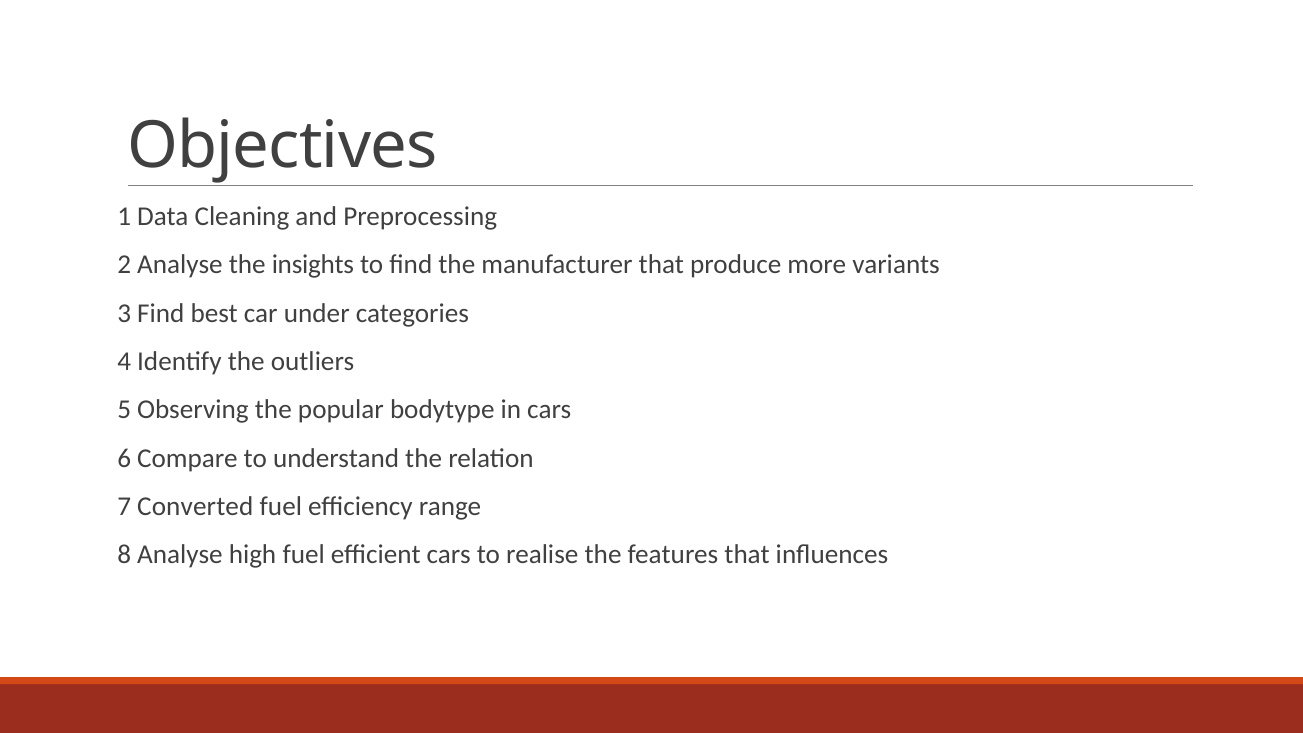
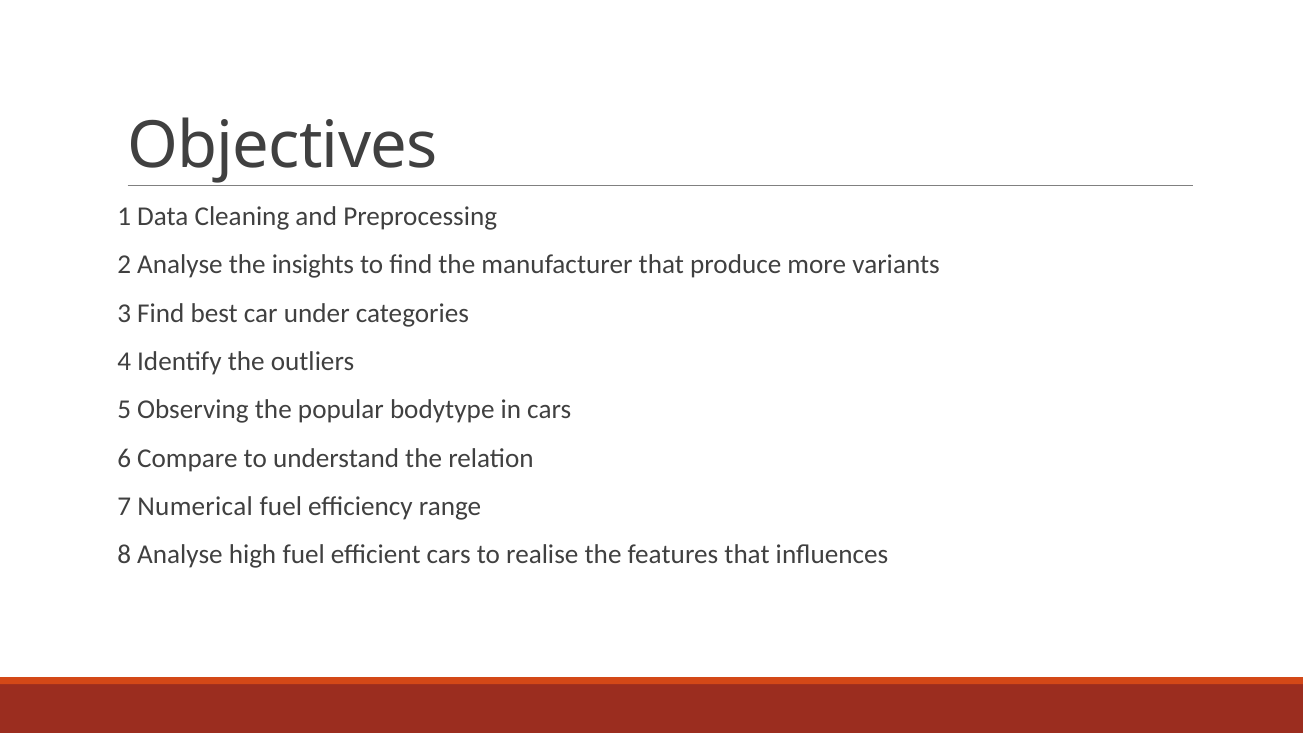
Converted: Converted -> Numerical
